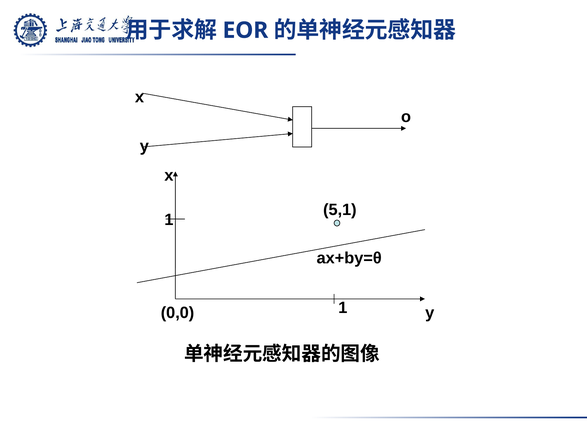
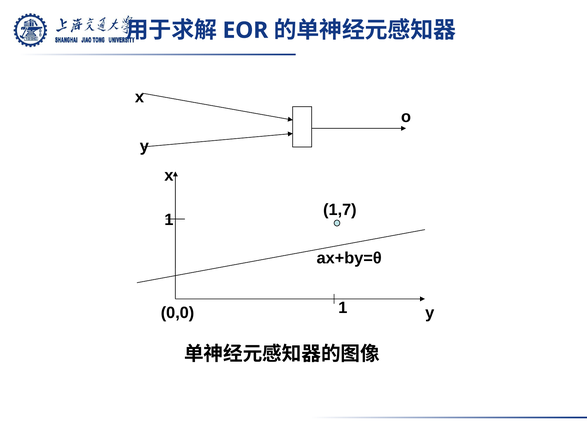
5,1: 5,1 -> 1,7
